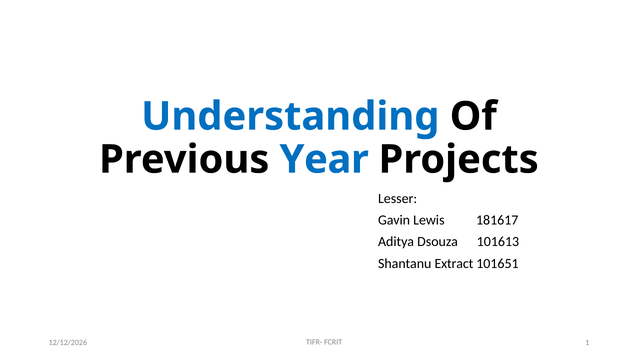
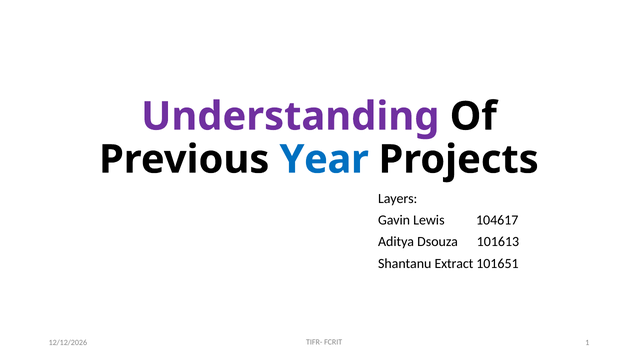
Understanding colour: blue -> purple
Lesser: Lesser -> Layers
181617: 181617 -> 104617
